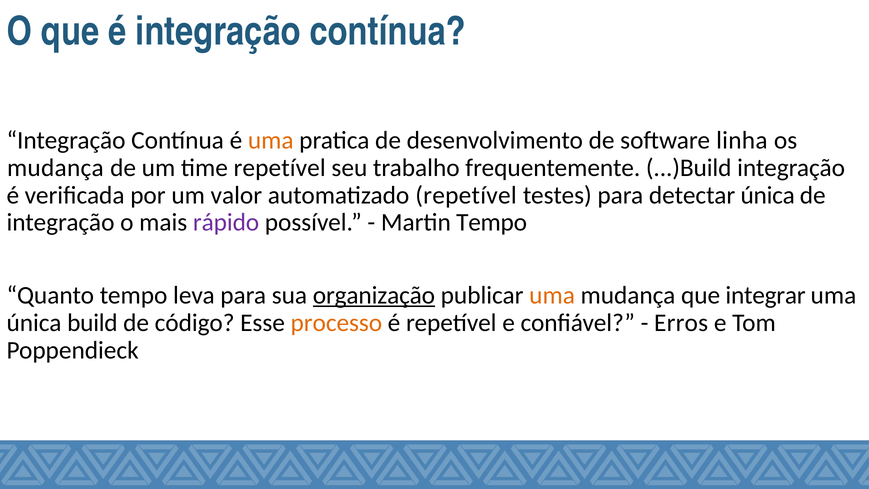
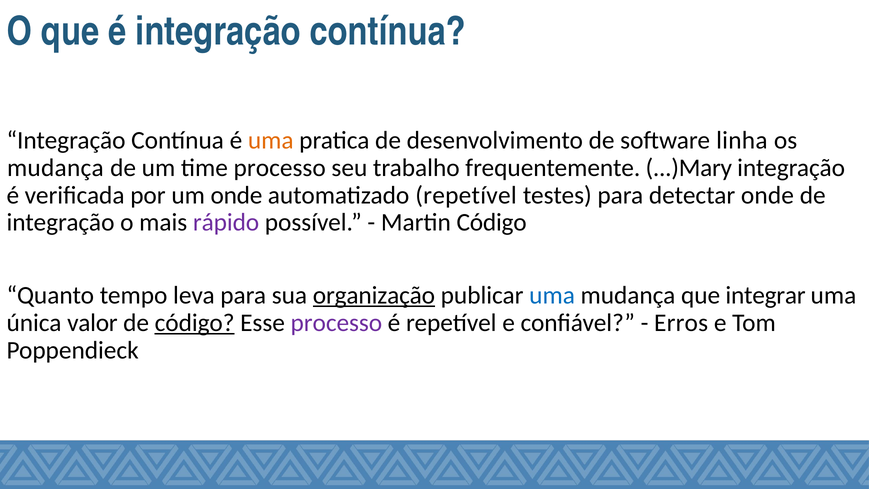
time repetível: repetível -> processo
...)Build: ...)Build -> ...)Mary
um valor: valor -> onde
detectar única: única -> onde
Martin Tempo: Tempo -> Código
uma at (552, 295) colour: orange -> blue
build: build -> valor
código at (195, 323) underline: none -> present
processo at (336, 323) colour: orange -> purple
